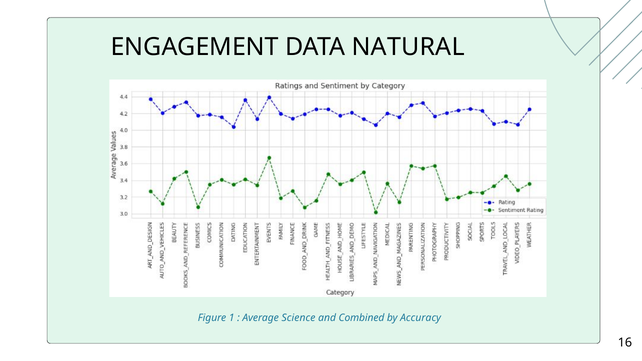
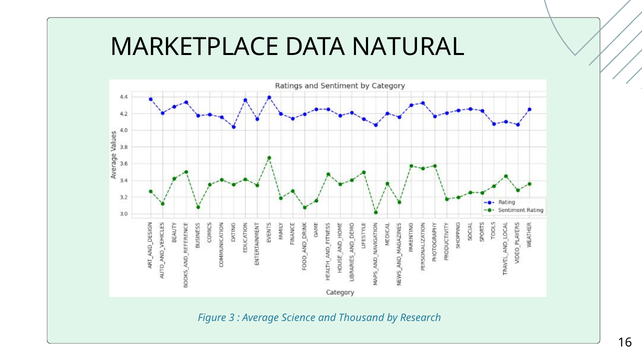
ENGAGEMENT: ENGAGEMENT -> MARKETPLACE
1: 1 -> 3
Combined: Combined -> Thousand
Accuracy: Accuracy -> Research
